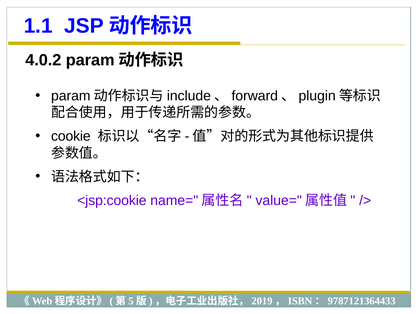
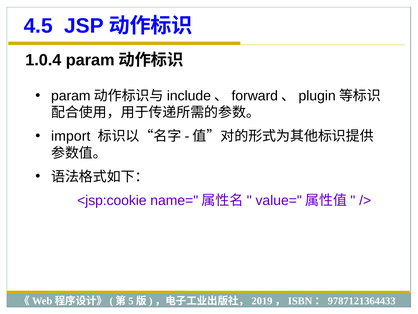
1.1: 1.1 -> 4.5
4.0.2: 4.0.2 -> 1.0.4
cookie: cookie -> import
